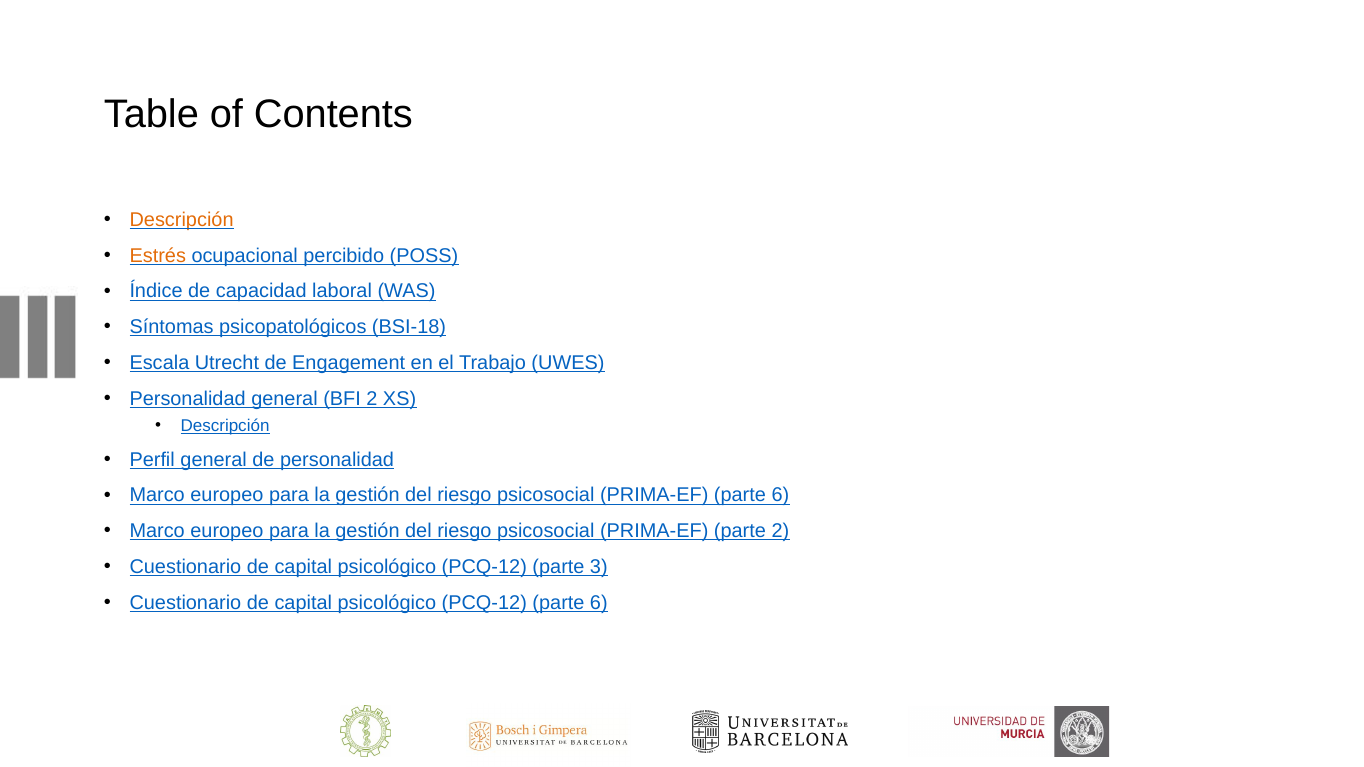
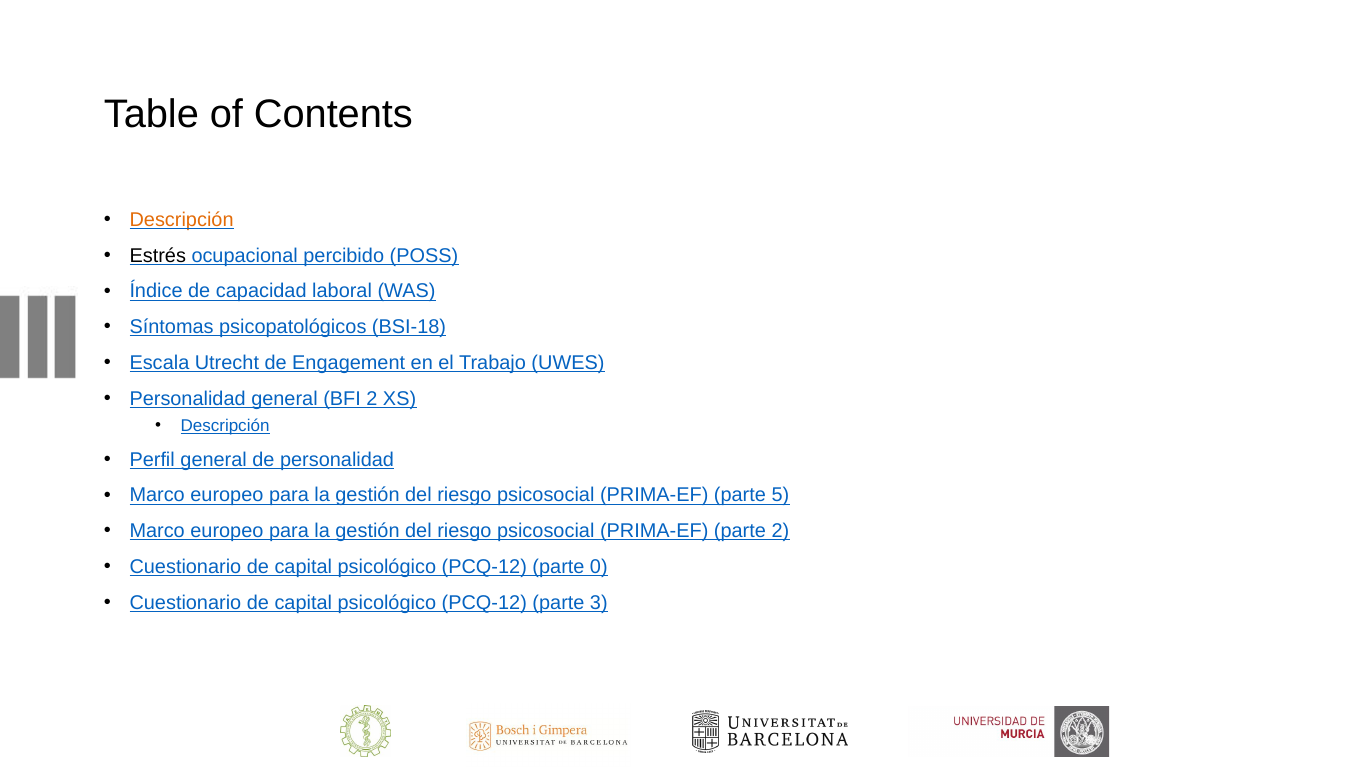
Estrés colour: orange -> black
PRIMA-EF parte 6: 6 -> 5
3: 3 -> 0
PCQ-12 parte 6: 6 -> 3
